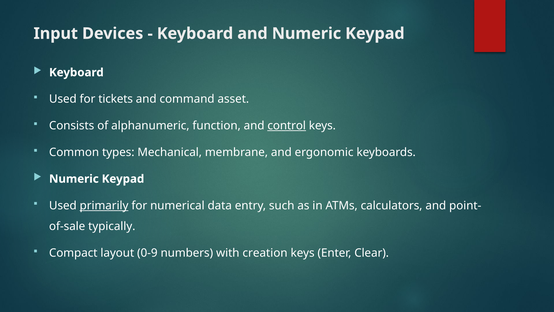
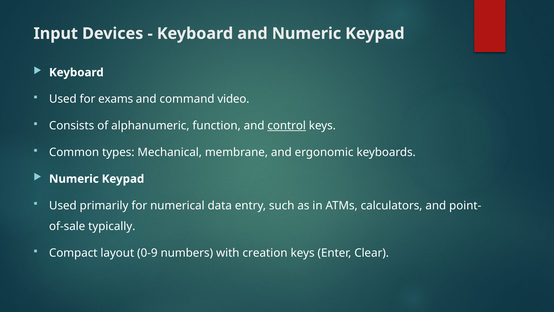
tickets: tickets -> exams
asset: asset -> video
primarily underline: present -> none
